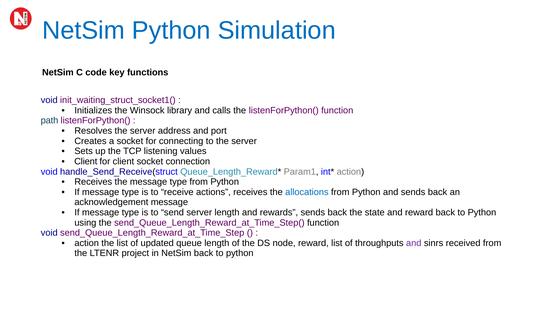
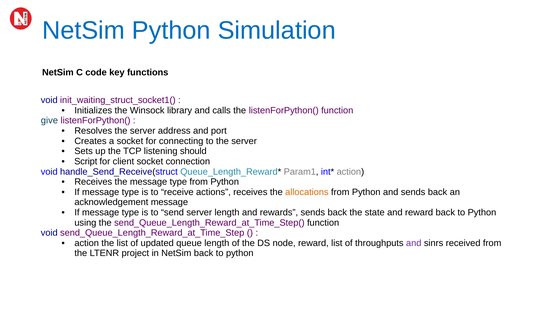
path: path -> give
values: values -> should
Client at (86, 162): Client -> Script
allocations colour: blue -> orange
